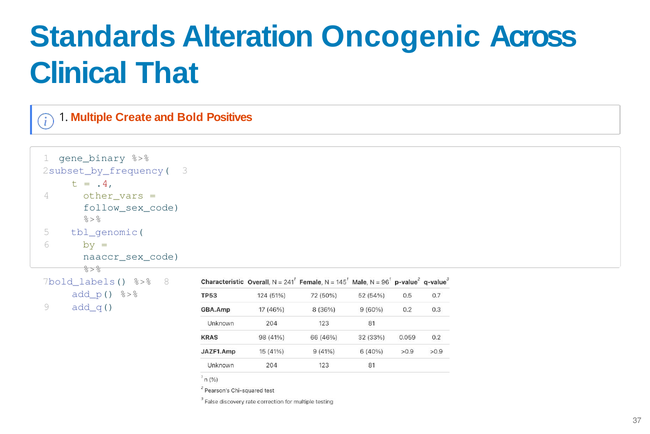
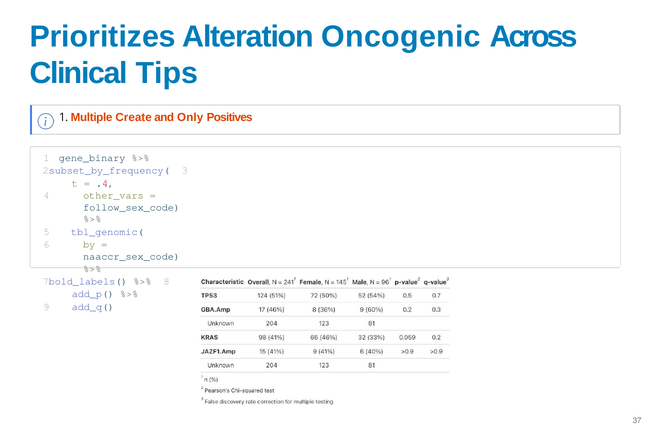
Standards: Standards -> Prioritizes
That: That -> Tips
Bold: Bold -> Only
